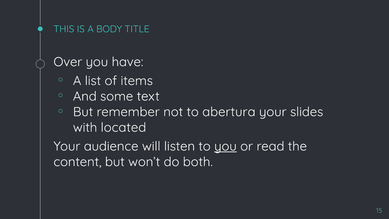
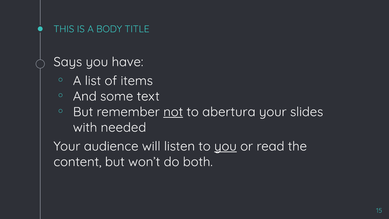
Over: Over -> Says
not underline: none -> present
located: located -> needed
